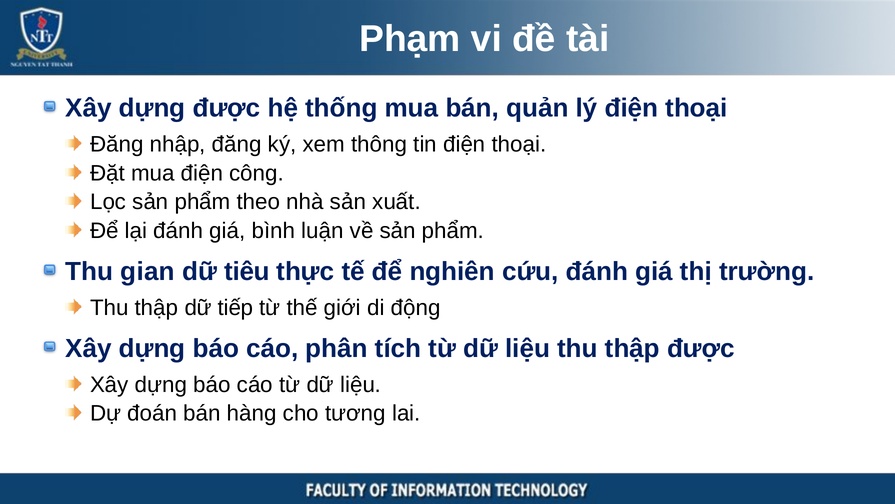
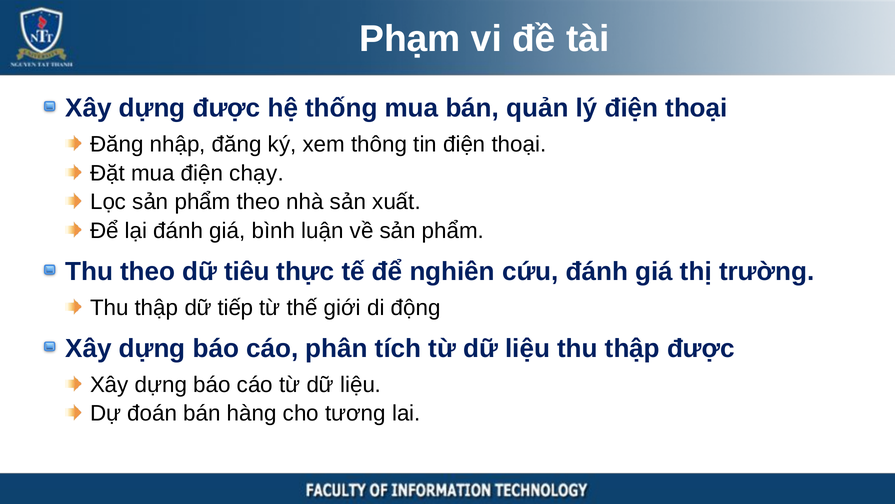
công: công -> chạy
Thu gian: gian -> theo
